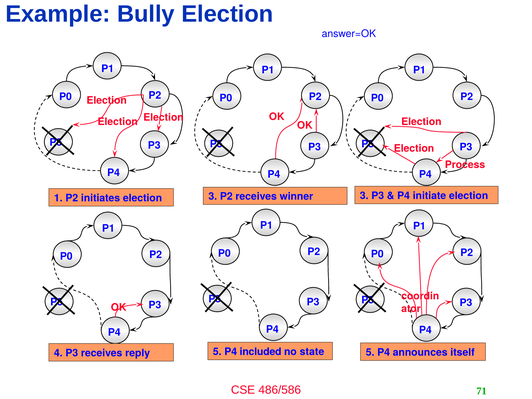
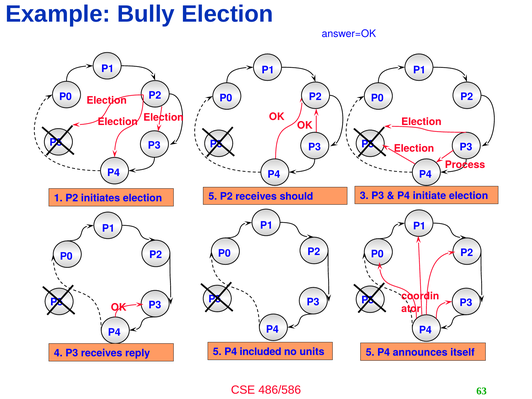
election 3: 3 -> 5
winner: winner -> should
state: state -> units
71: 71 -> 63
